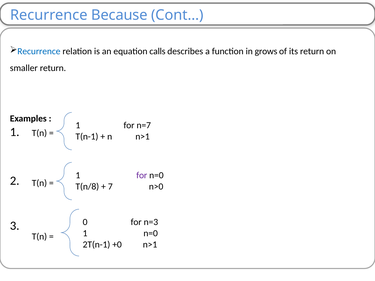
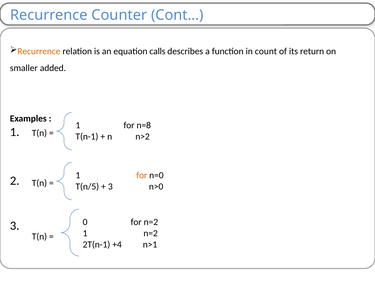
Because: Because -> Counter
Recurrence at (39, 51) colour: blue -> orange
grows: grows -> count
smaller return: return -> added
n=7: n=7 -> n=8
n n>1: n>1 -> n>2
for at (142, 175) colour: purple -> orange
T(n/8: T(n/8 -> T(n/5
7 at (110, 187): 7 -> 3
for n=3: n=3 -> n=2
1 n=0: n=0 -> n=2
+0: +0 -> +4
